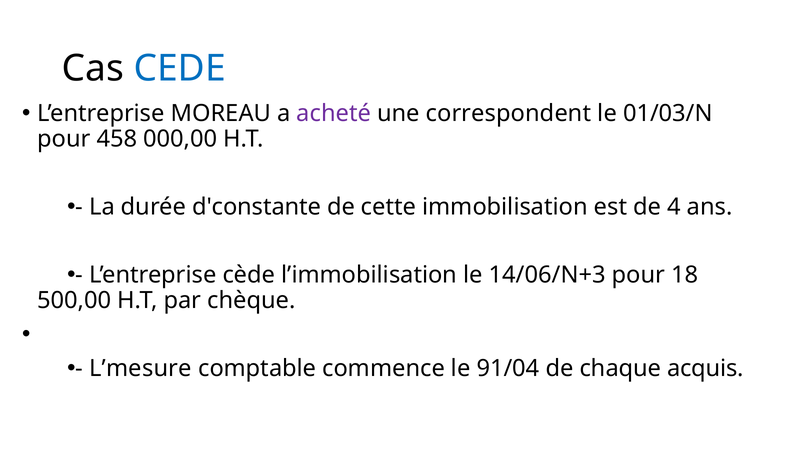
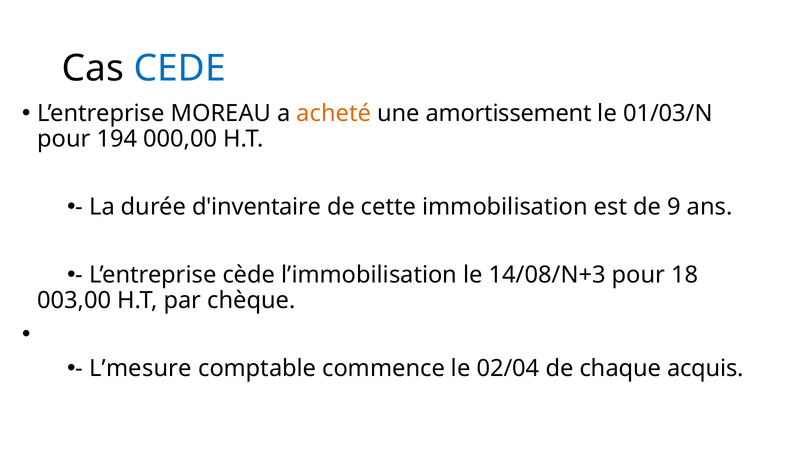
acheté colour: purple -> orange
correspondent: correspondent -> amortissement
458: 458 -> 194
d'constante: d'constante -> d'inventaire
4: 4 -> 9
14/06/N+3: 14/06/N+3 -> 14/08/N+3
500,00: 500,00 -> 003,00
91/04: 91/04 -> 02/04
